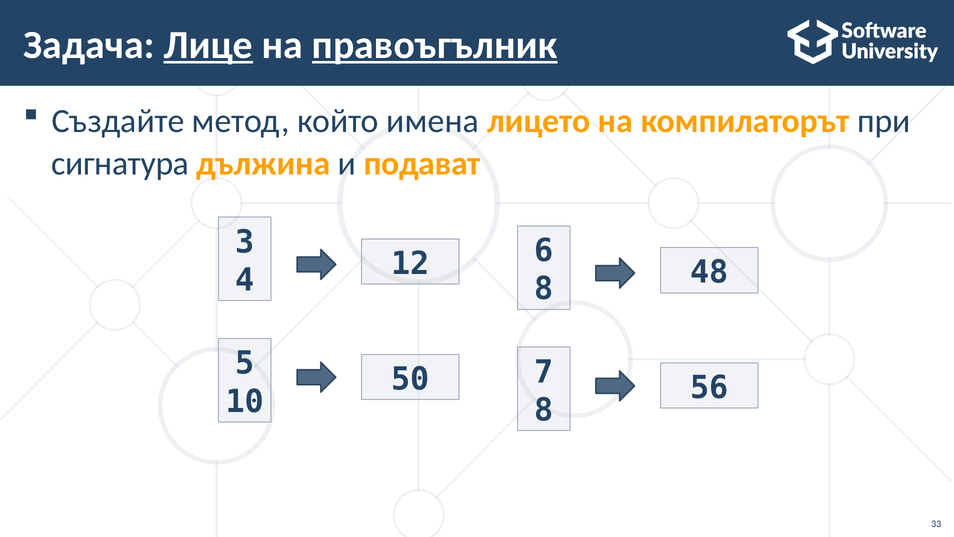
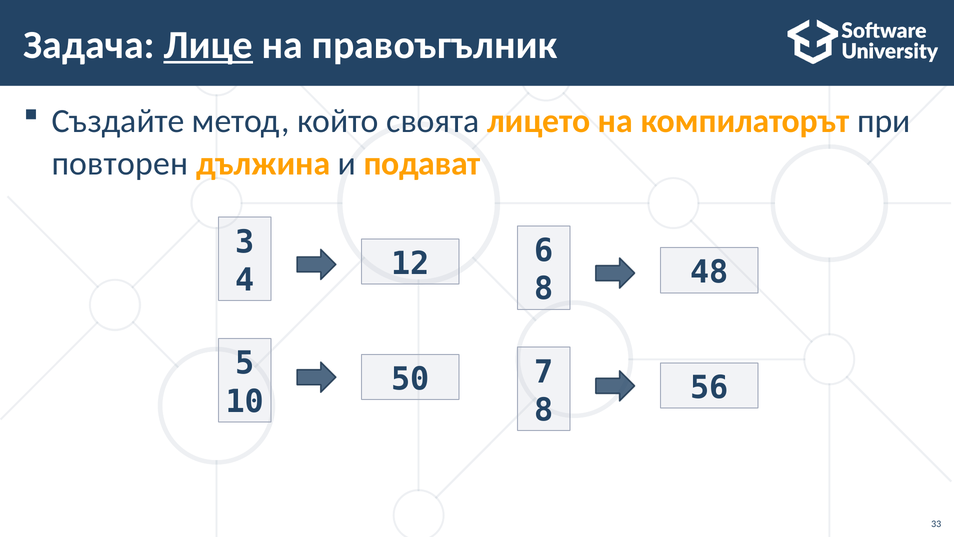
правоъгълник underline: present -> none
имена: имена -> своята
сигнатура: сигнатура -> повторен
